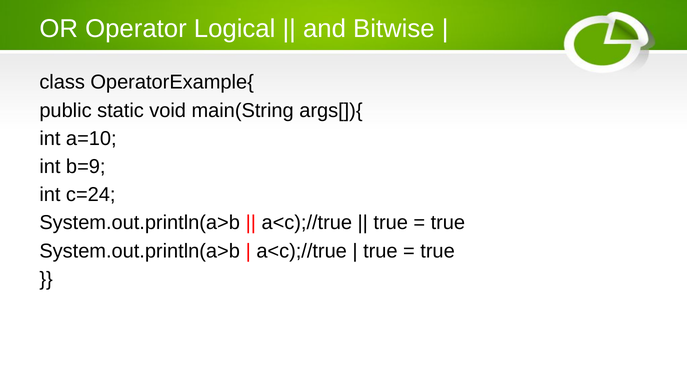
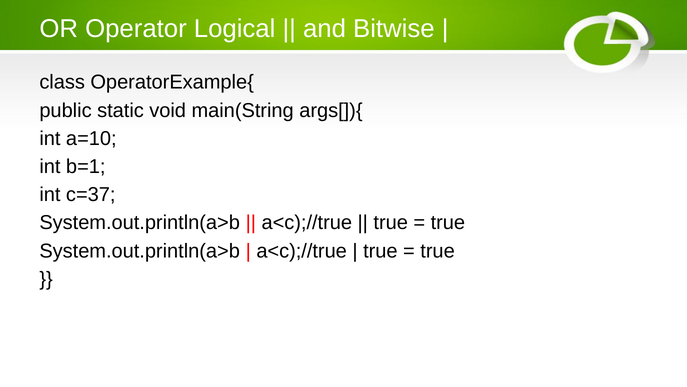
b=9: b=9 -> b=1
c=24: c=24 -> c=37
